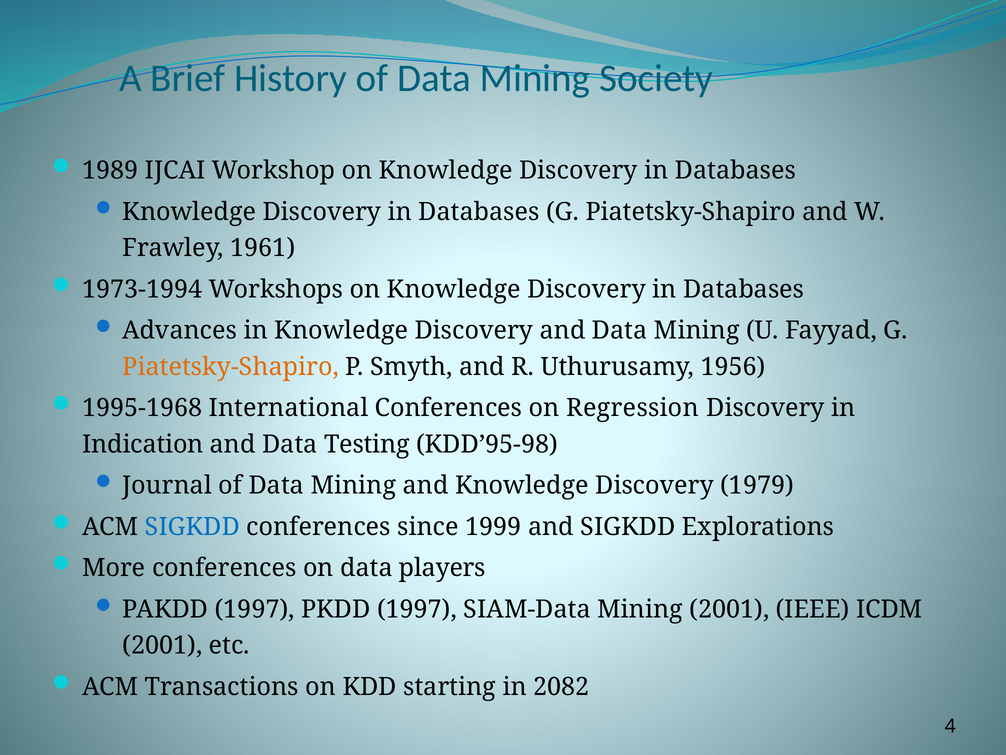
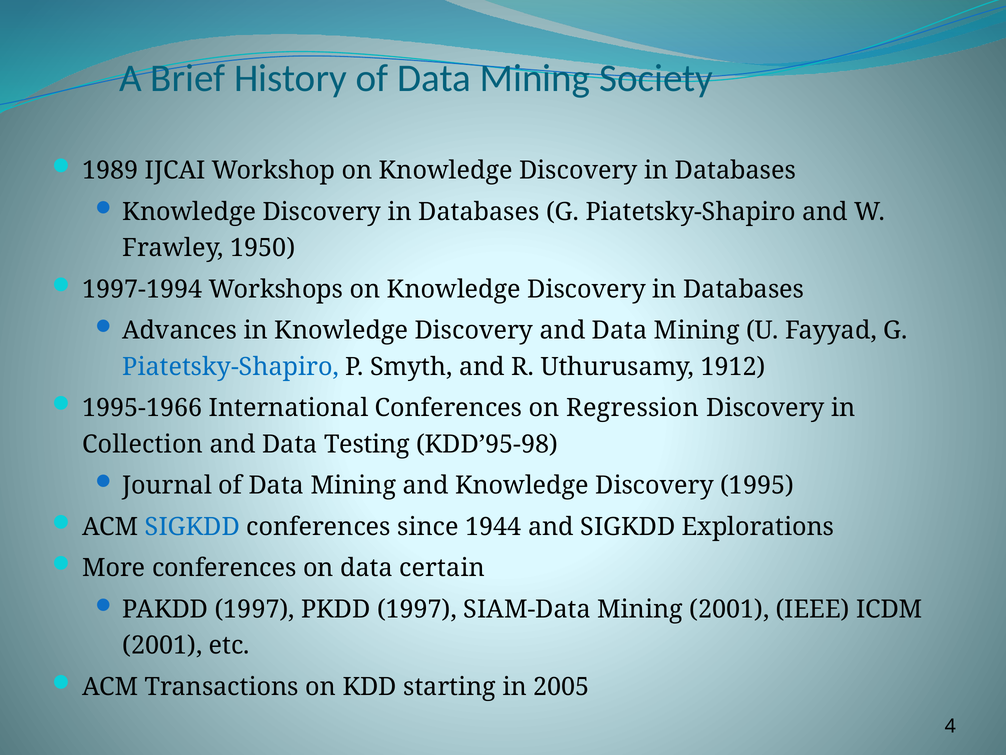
1961: 1961 -> 1950
1973-1994: 1973-1994 -> 1997-1994
Piatetsky-Shapiro at (231, 367) colour: orange -> blue
1956: 1956 -> 1912
1995-1968: 1995-1968 -> 1995-1966
Indication: Indication -> Collection
1979: 1979 -> 1995
1999: 1999 -> 1944
players: players -> certain
2082: 2082 -> 2005
